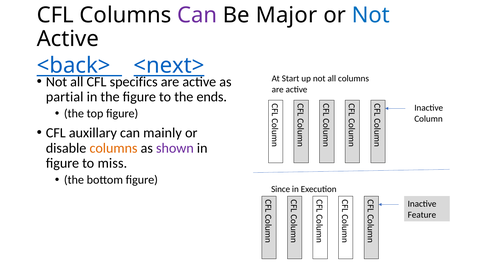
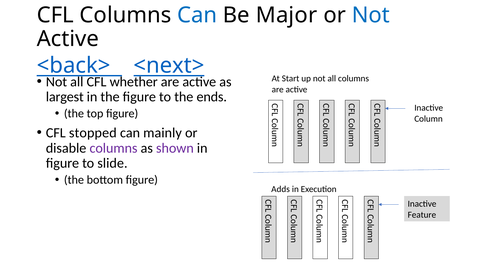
Can at (197, 15) colour: purple -> blue
specifics: specifics -> whether
partial: partial -> largest
auxillary: auxillary -> stopped
columns at (114, 148) colour: orange -> purple
miss: miss -> slide
Since: Since -> Adds
